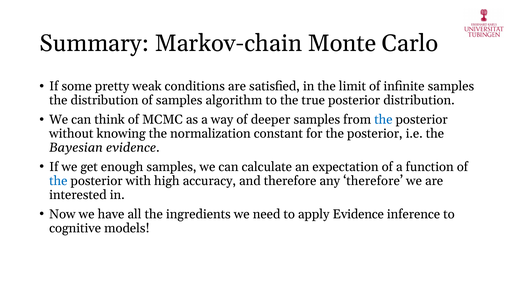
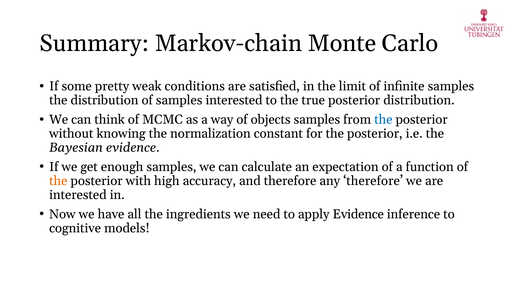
samples algorithm: algorithm -> interested
deeper: deeper -> objects
the at (58, 181) colour: blue -> orange
